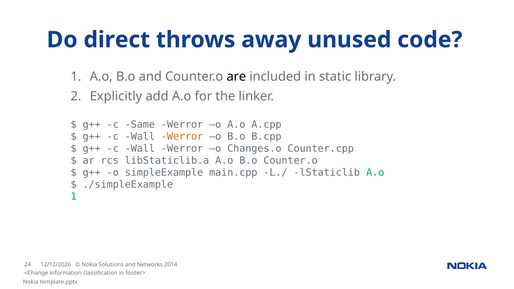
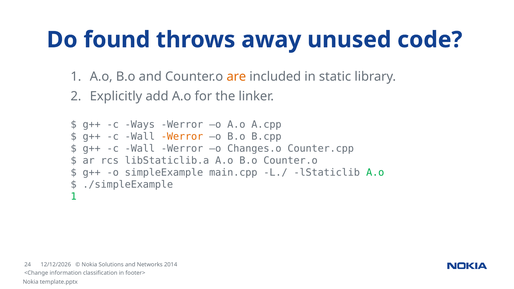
direct: direct -> found
are colour: black -> orange
Same: Same -> Ways
